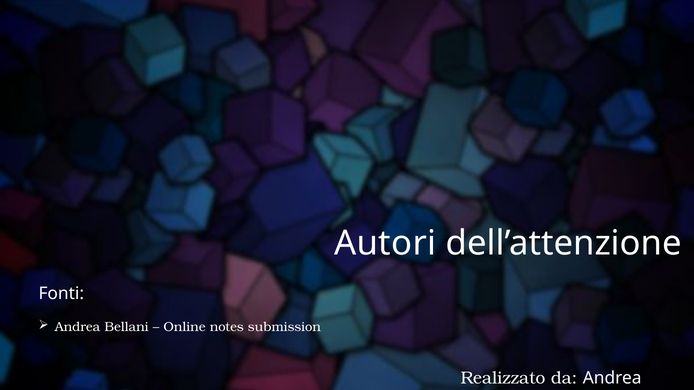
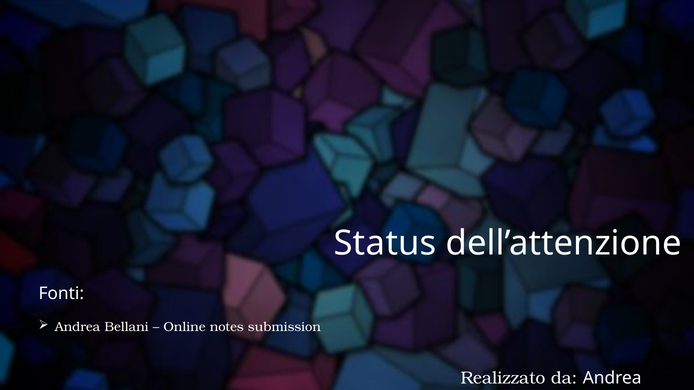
Autori: Autori -> Status
